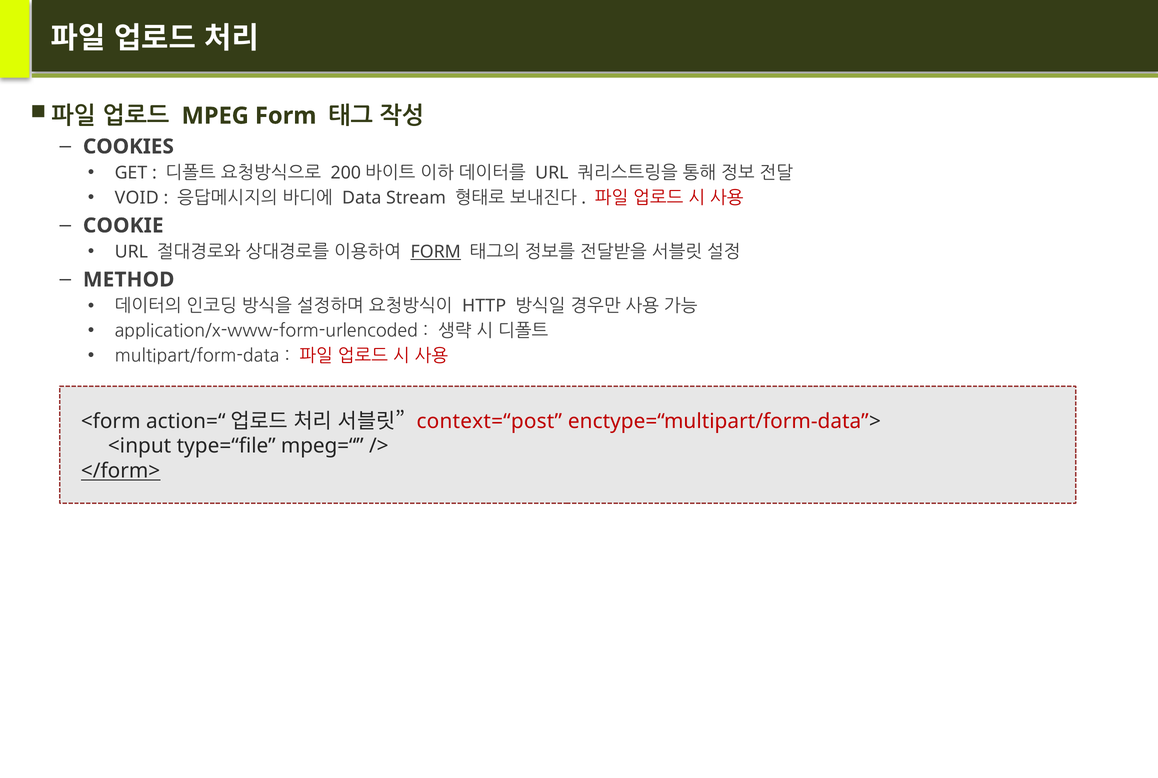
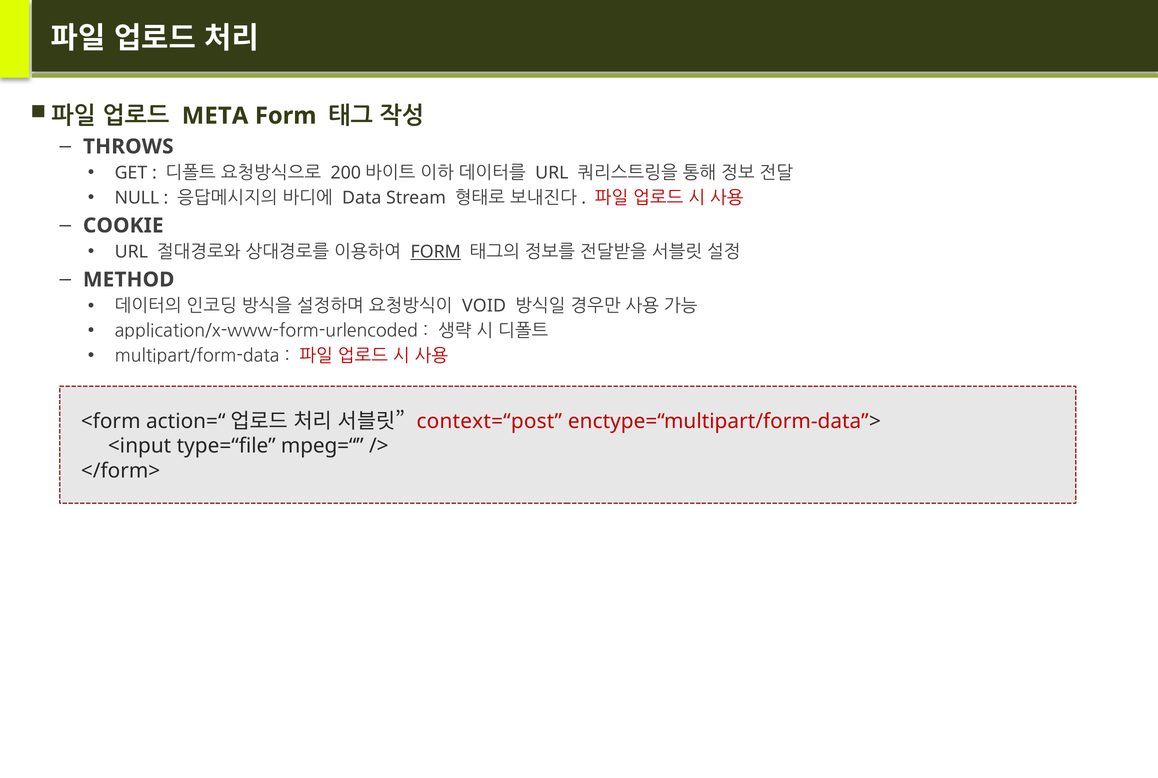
MPEG: MPEG -> META
COOKIES: COOKIES -> THROWS
VOID: VOID -> NULL
HTTP: HTTP -> VOID
</form> underline: present -> none
